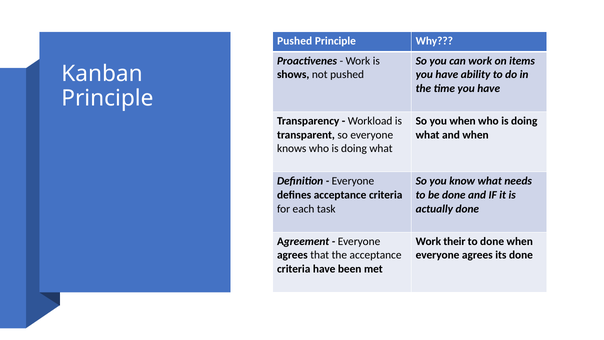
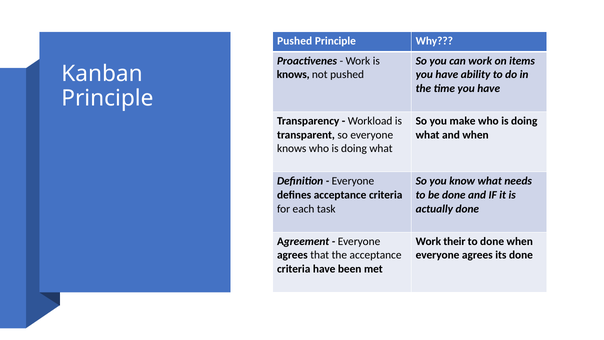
shows at (293, 75): shows -> knows
you when: when -> make
